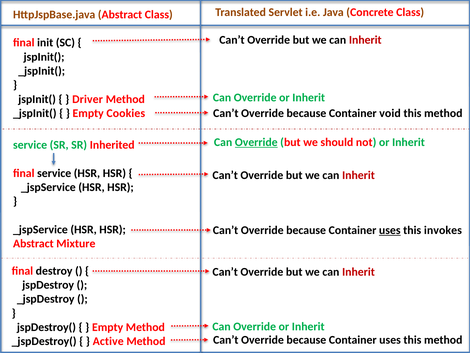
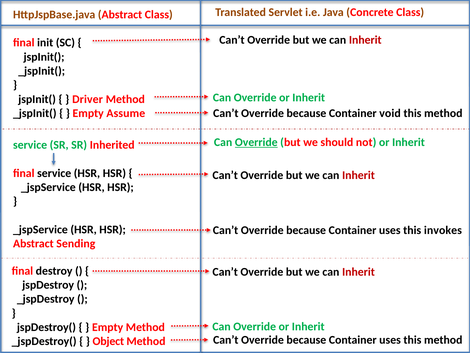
Cookies: Cookies -> Assume
uses at (390, 230) underline: present -> none
Mixture: Mixture -> Sending
Active: Active -> Object
